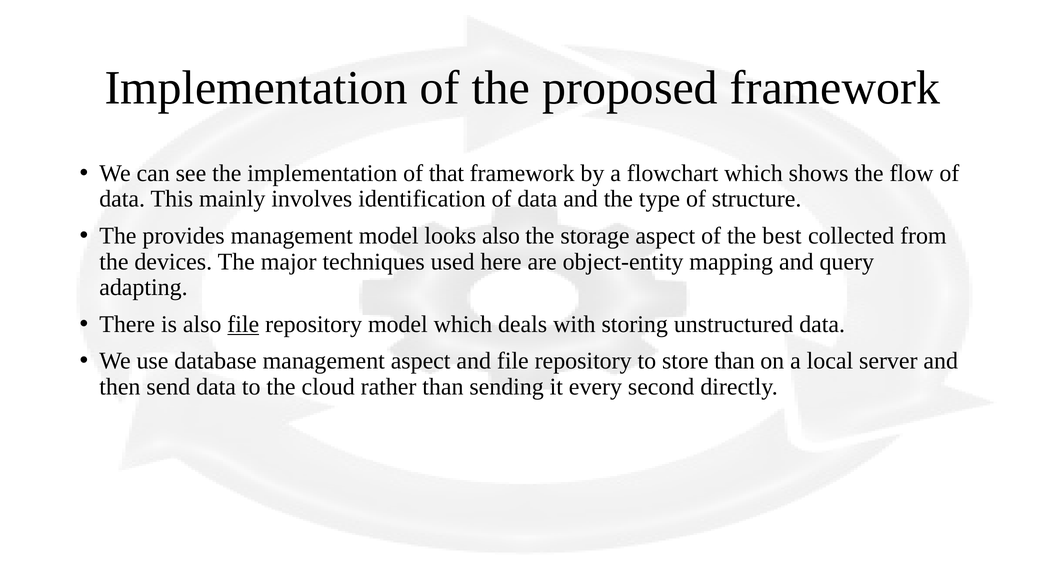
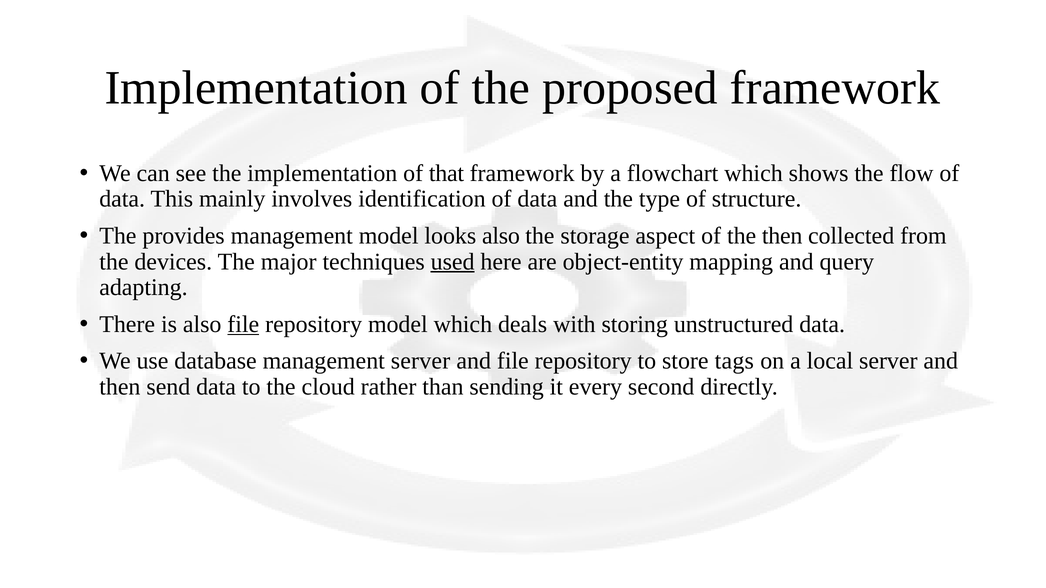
the best: best -> then
used underline: none -> present
management aspect: aspect -> server
store than: than -> tags
